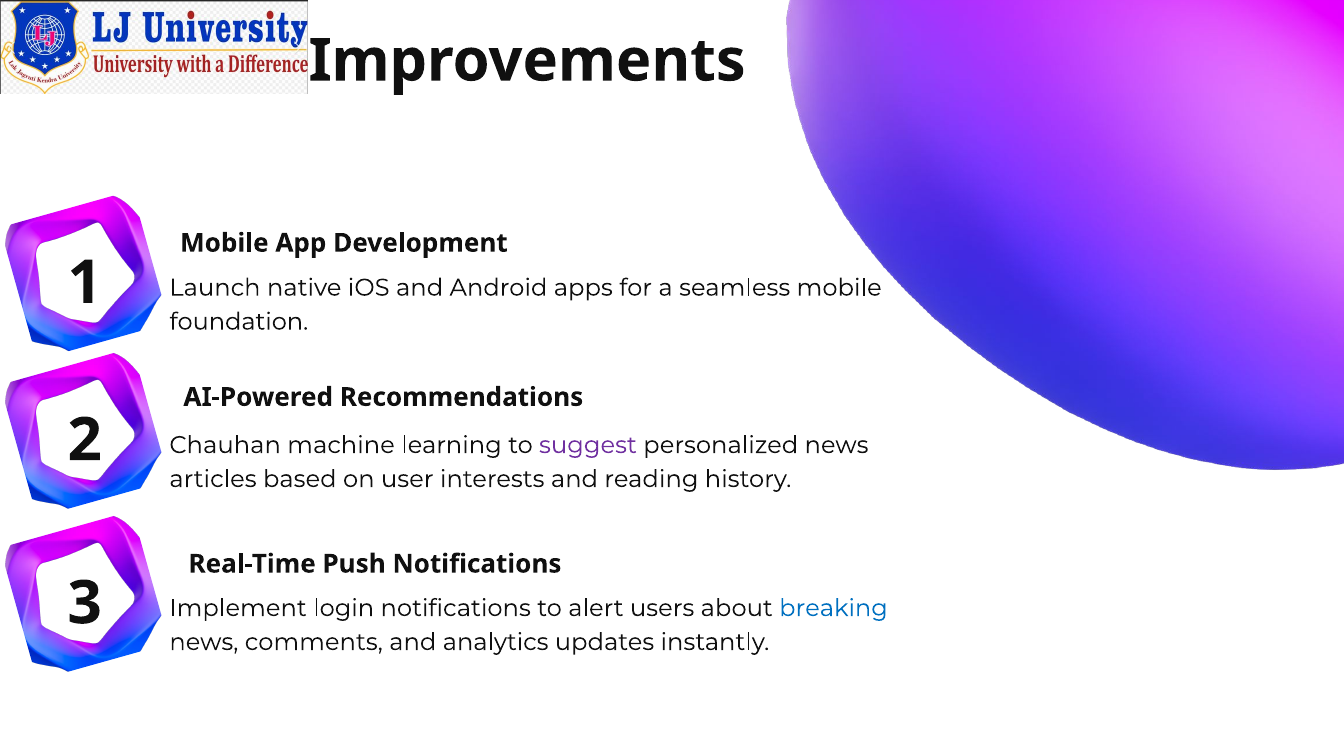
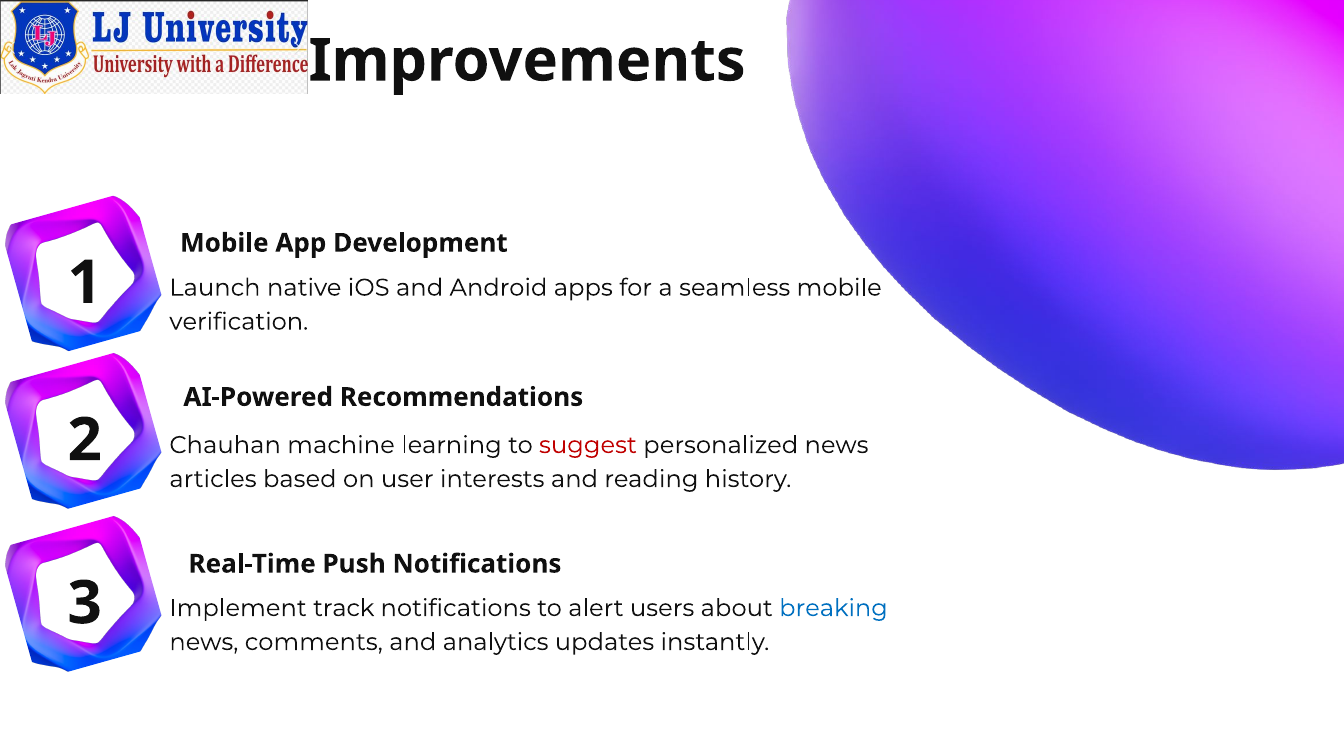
foundation: foundation -> verification
suggest colour: purple -> red
login: login -> track
